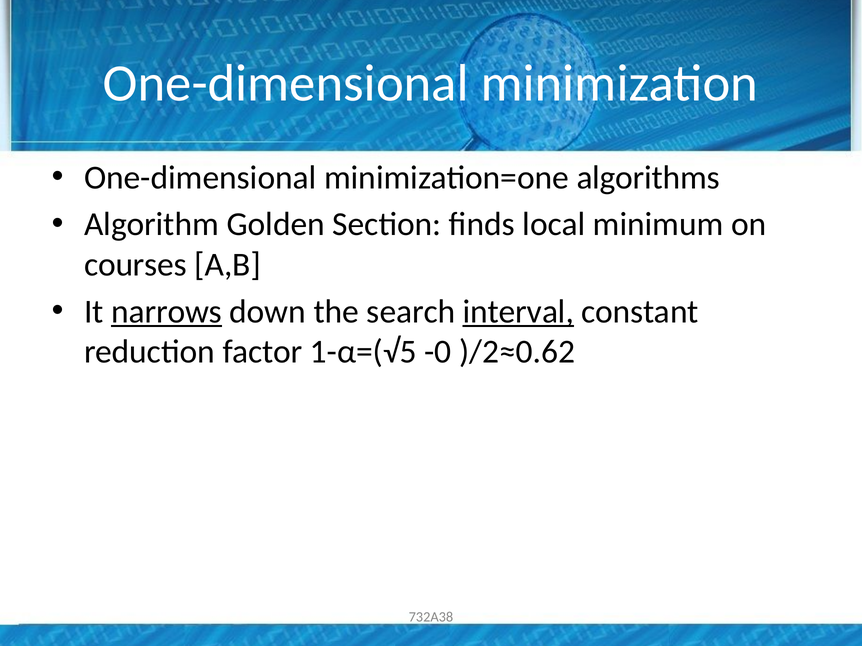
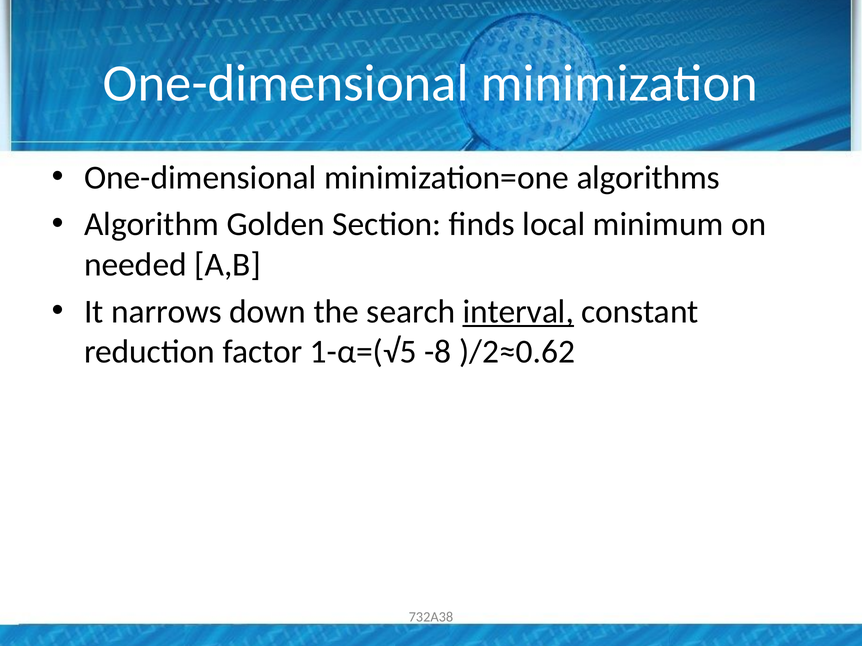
courses: courses -> needed
narrows underline: present -> none
-0: -0 -> -8
